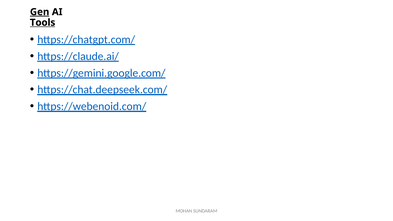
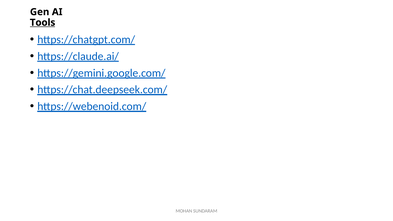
Gen underline: present -> none
